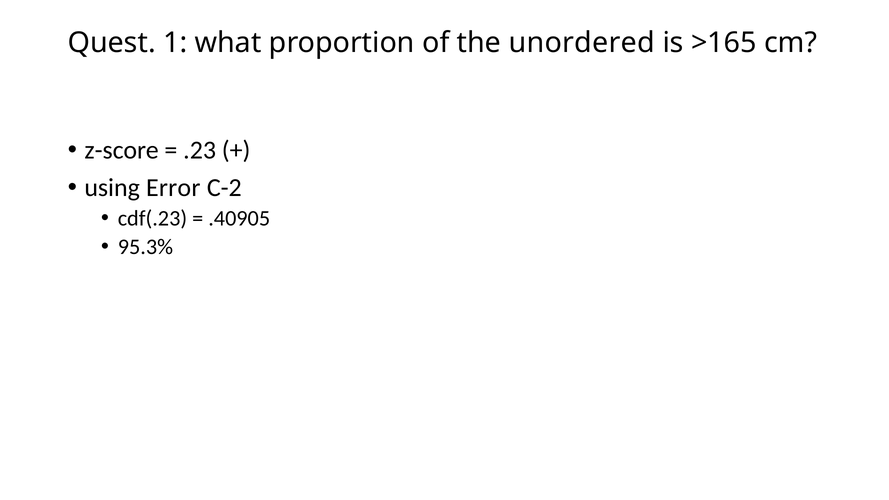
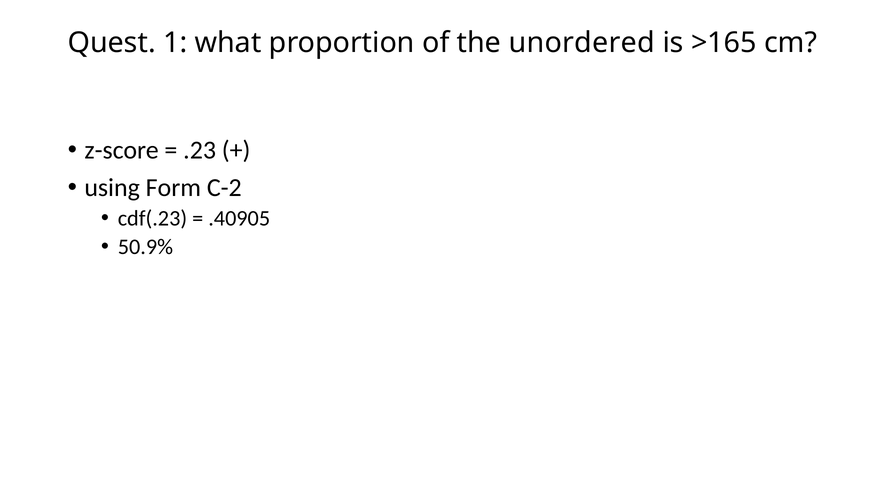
Error: Error -> Form
95.3%: 95.3% -> 50.9%
